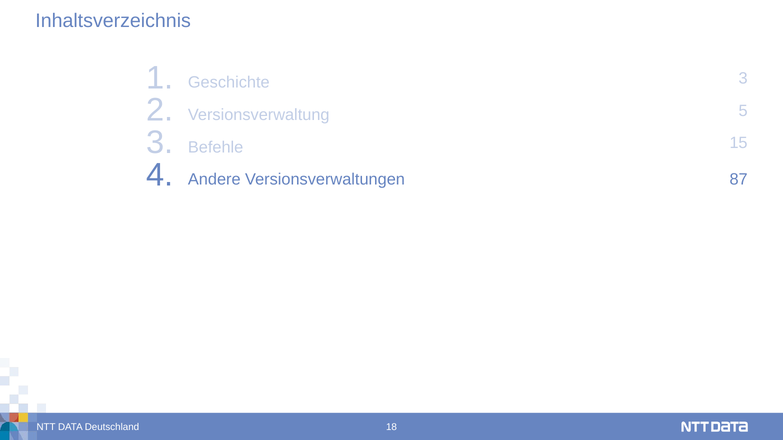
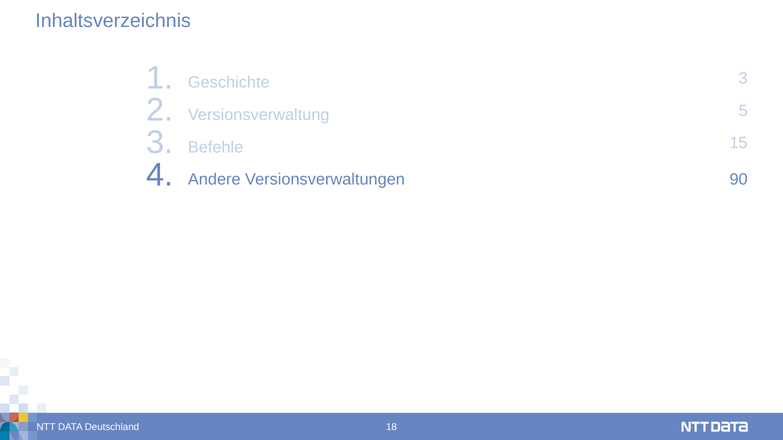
87: 87 -> 90
